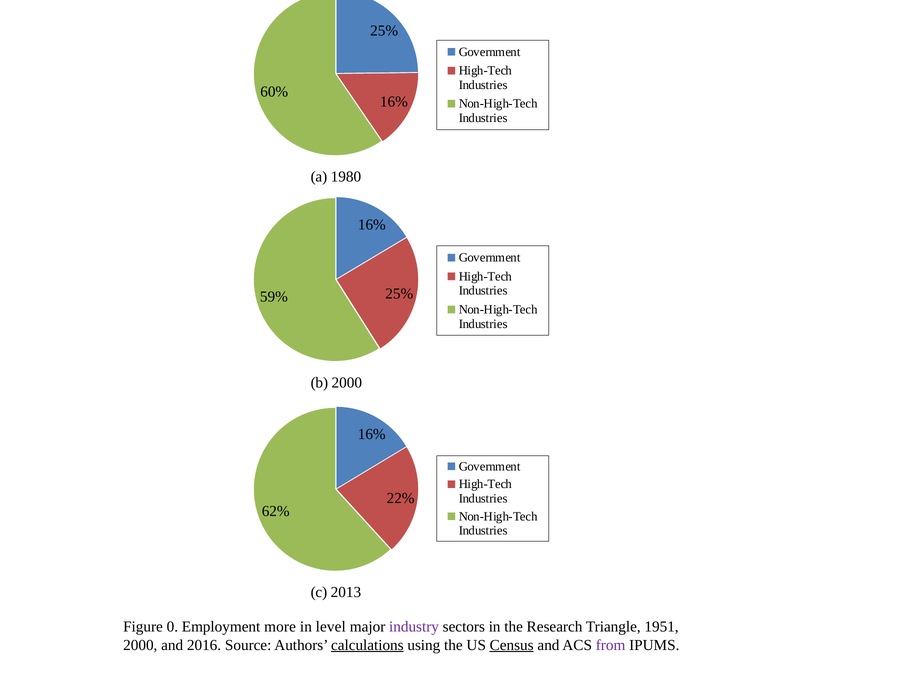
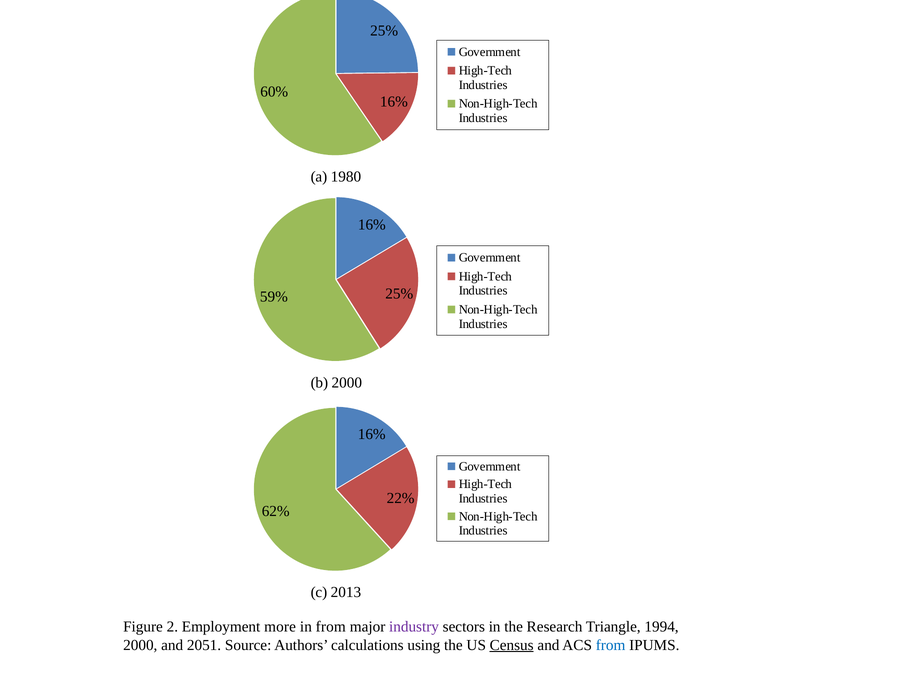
0: 0 -> 2
in level: level -> from
1951: 1951 -> 1994
2016: 2016 -> 2051
calculations underline: present -> none
from at (611, 645) colour: purple -> blue
